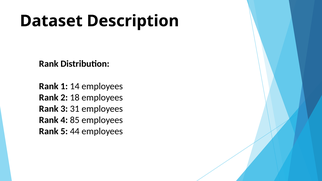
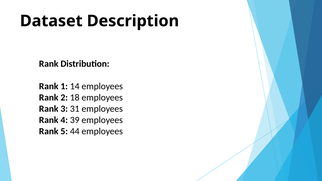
85: 85 -> 39
